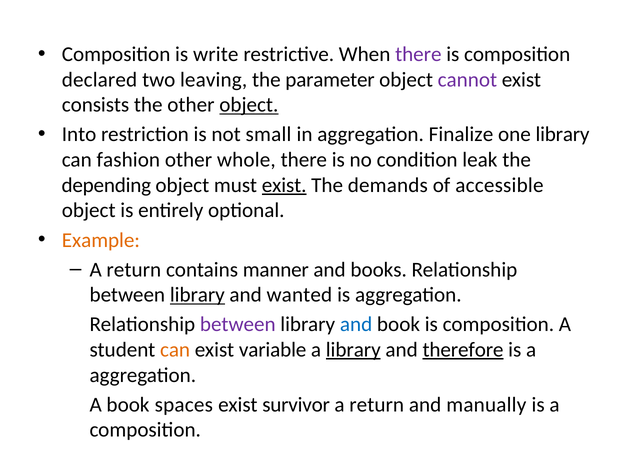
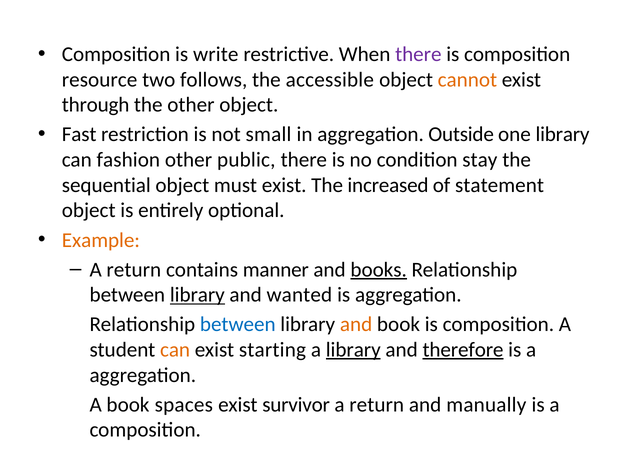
declared: declared -> resource
leaving: leaving -> follows
parameter: parameter -> accessible
cannot colour: purple -> orange
consists: consists -> through
object at (249, 105) underline: present -> none
Into: Into -> Fast
Finalize: Finalize -> Outside
whole: whole -> public
leak: leak -> stay
depending: depending -> sequential
exist at (284, 185) underline: present -> none
demands: demands -> increased
accessible: accessible -> statement
books underline: none -> present
between at (238, 325) colour: purple -> blue
and at (356, 325) colour: blue -> orange
variable: variable -> starting
